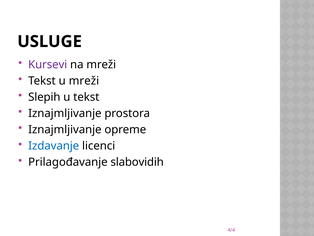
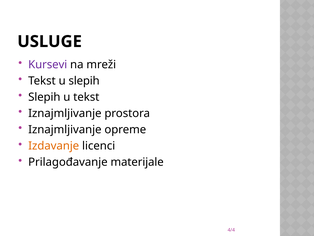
u mreži: mreži -> slepih
Izdavanje colour: blue -> orange
slabovidih: slabovidih -> materijale
